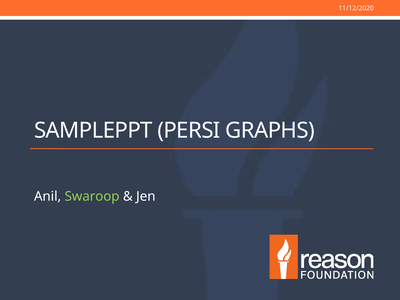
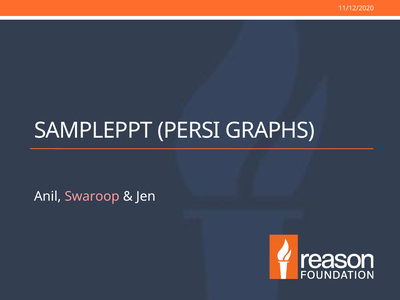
Swaroop colour: light green -> pink
